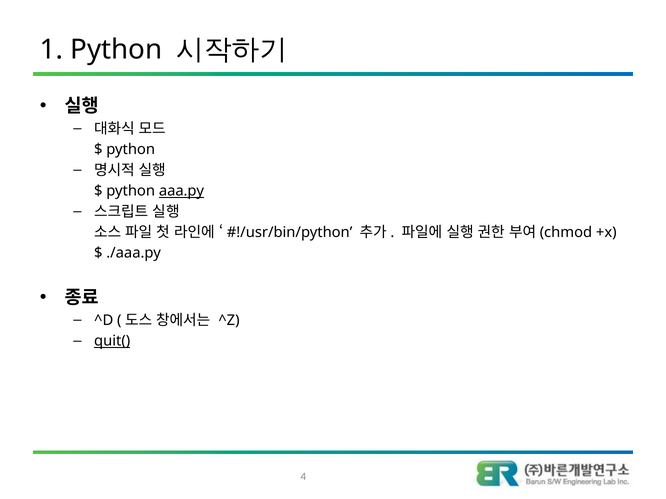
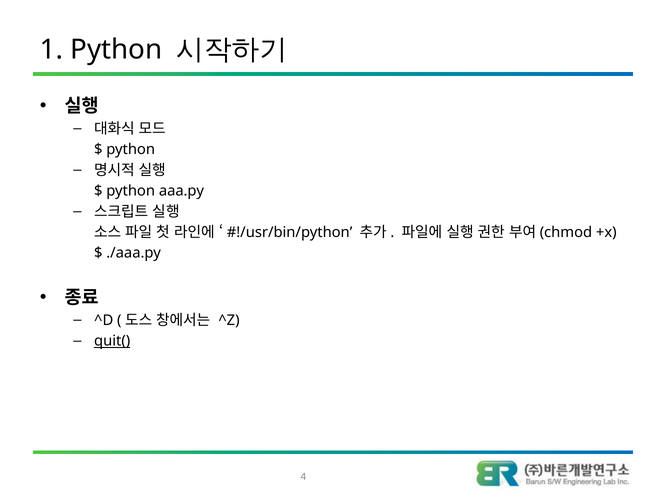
aaa.py underline: present -> none
